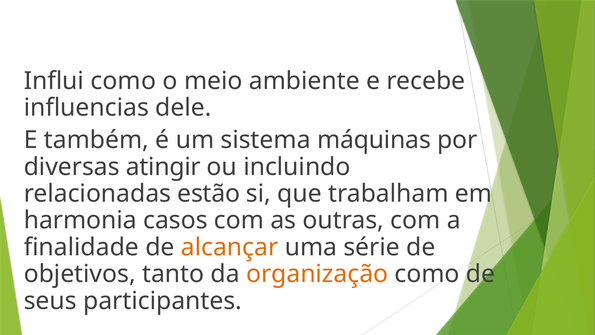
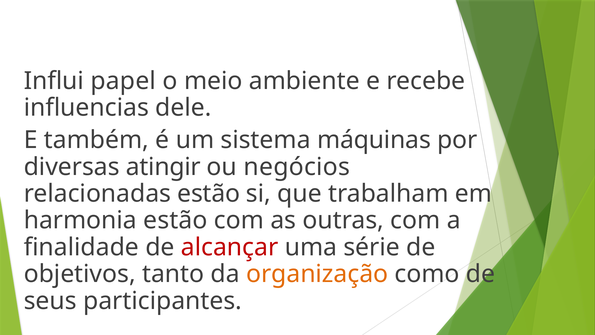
Influi como: como -> papel
incluindo: incluindo -> negócios
harmonia casos: casos -> estão
alcançar colour: orange -> red
